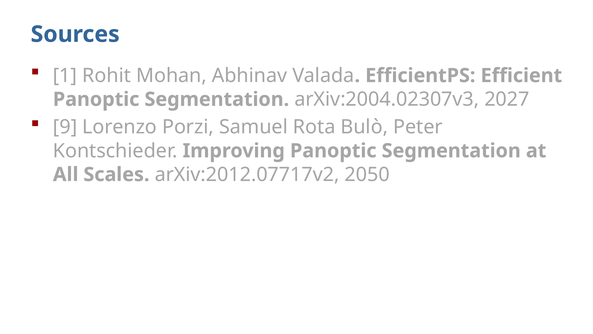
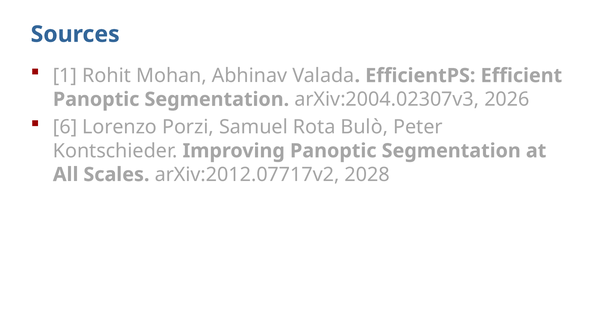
2027: 2027 -> 2026
9: 9 -> 6
2050: 2050 -> 2028
